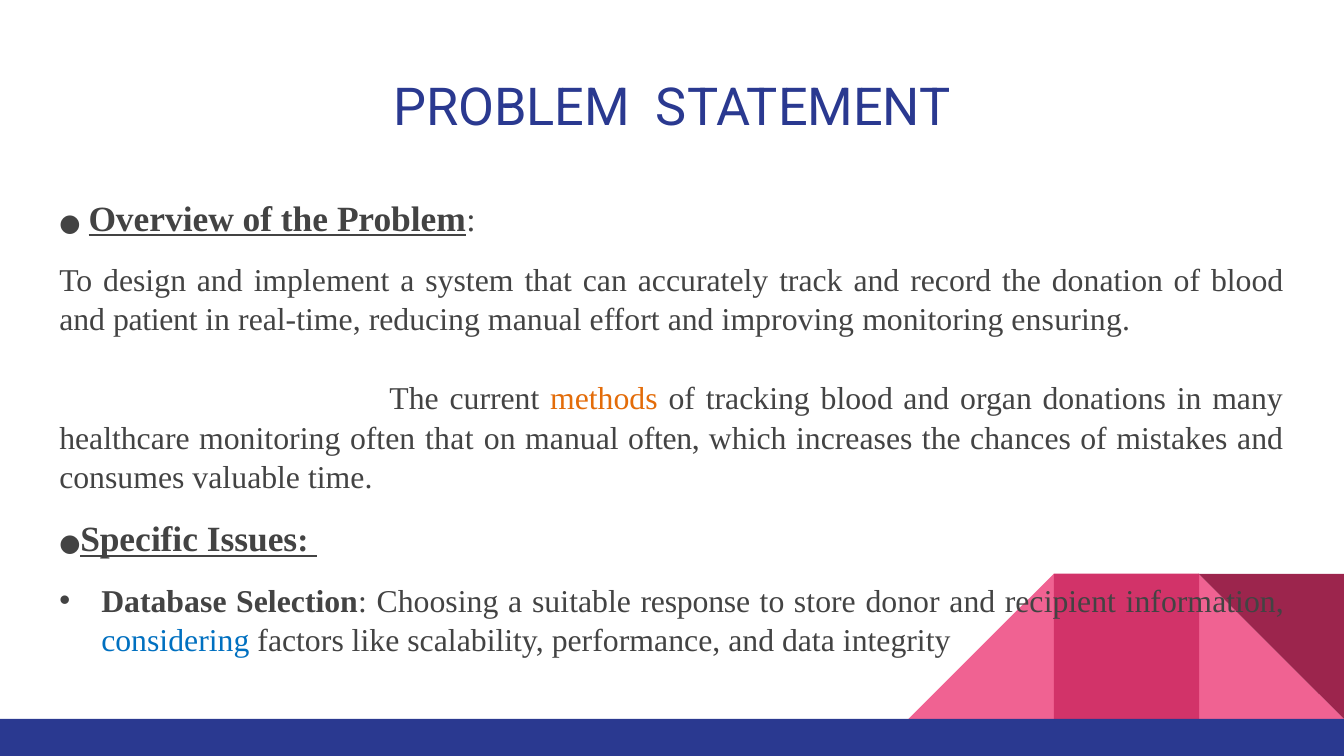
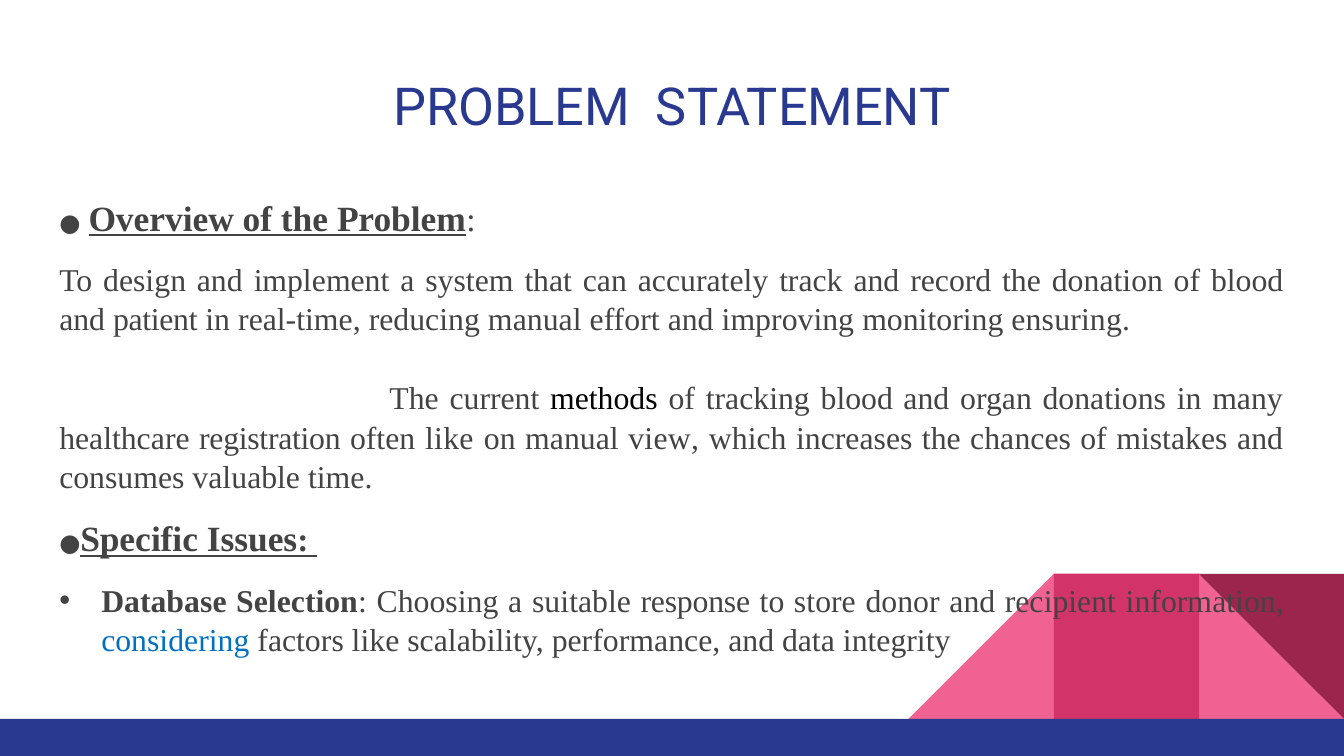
methods colour: orange -> black
healthcare monitoring: monitoring -> registration
often that: that -> like
manual often: often -> view
